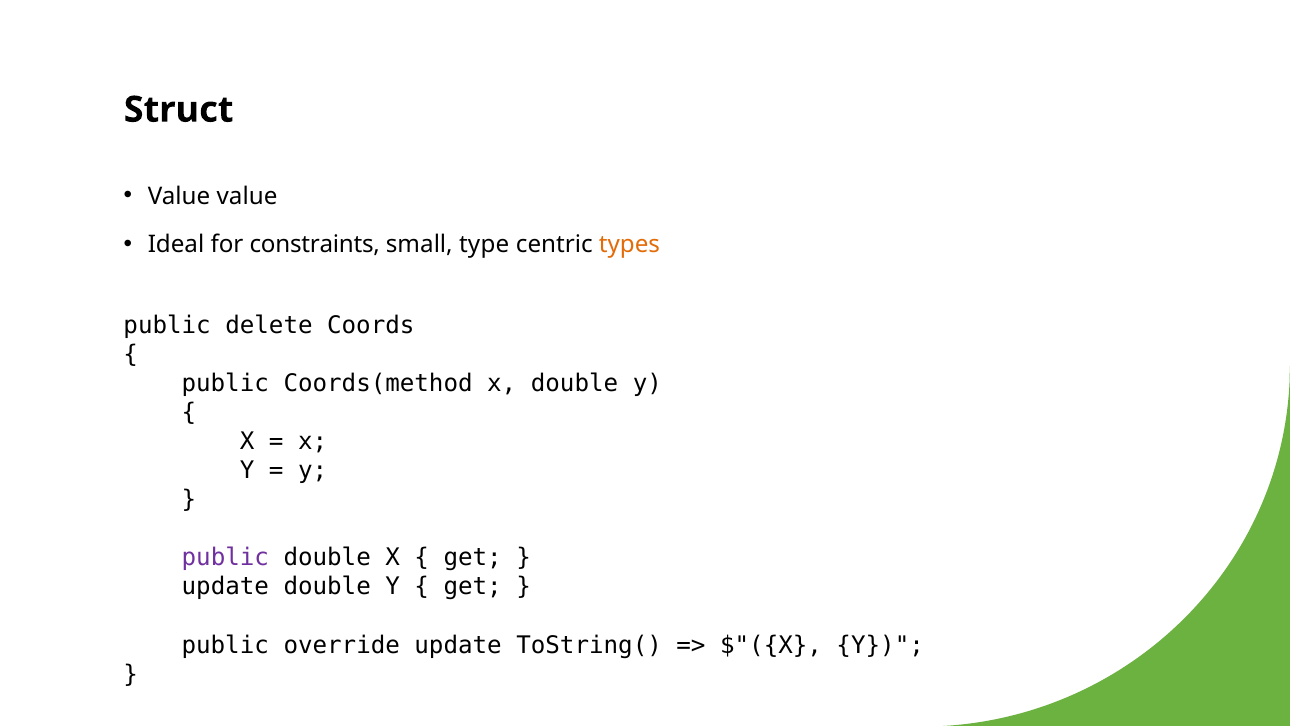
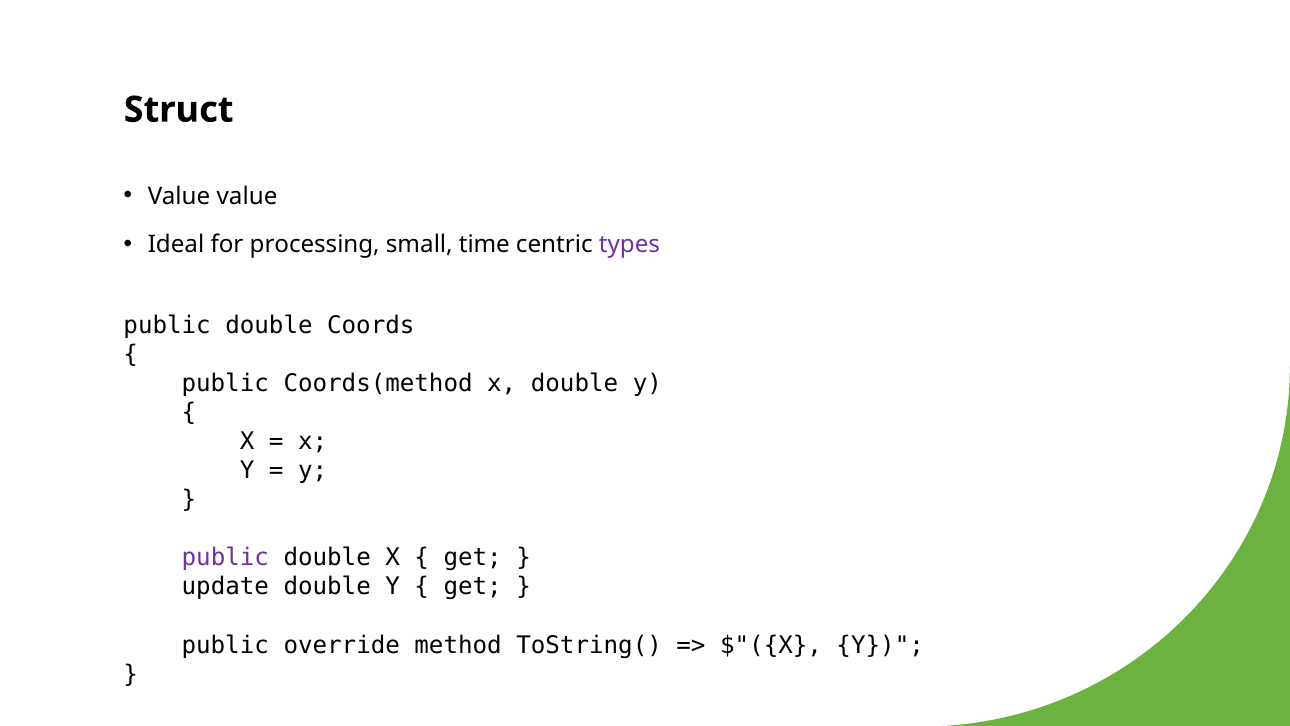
constraints: constraints -> processing
type: type -> time
types colour: orange -> purple
delete at (269, 325): delete -> double
override update: update -> method
